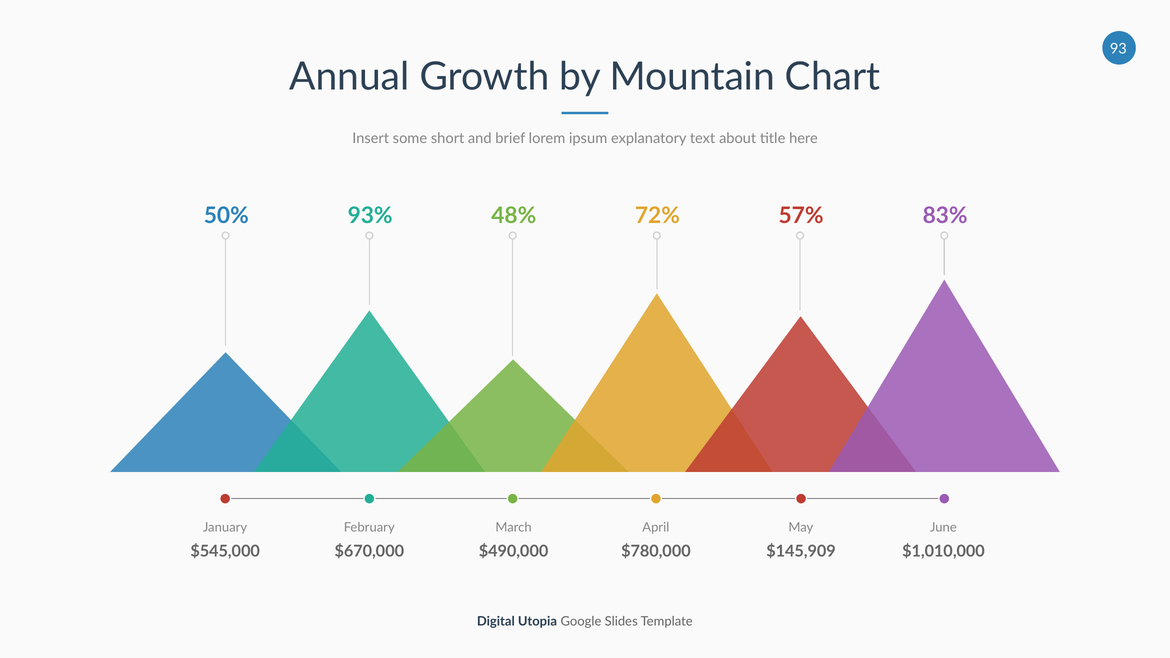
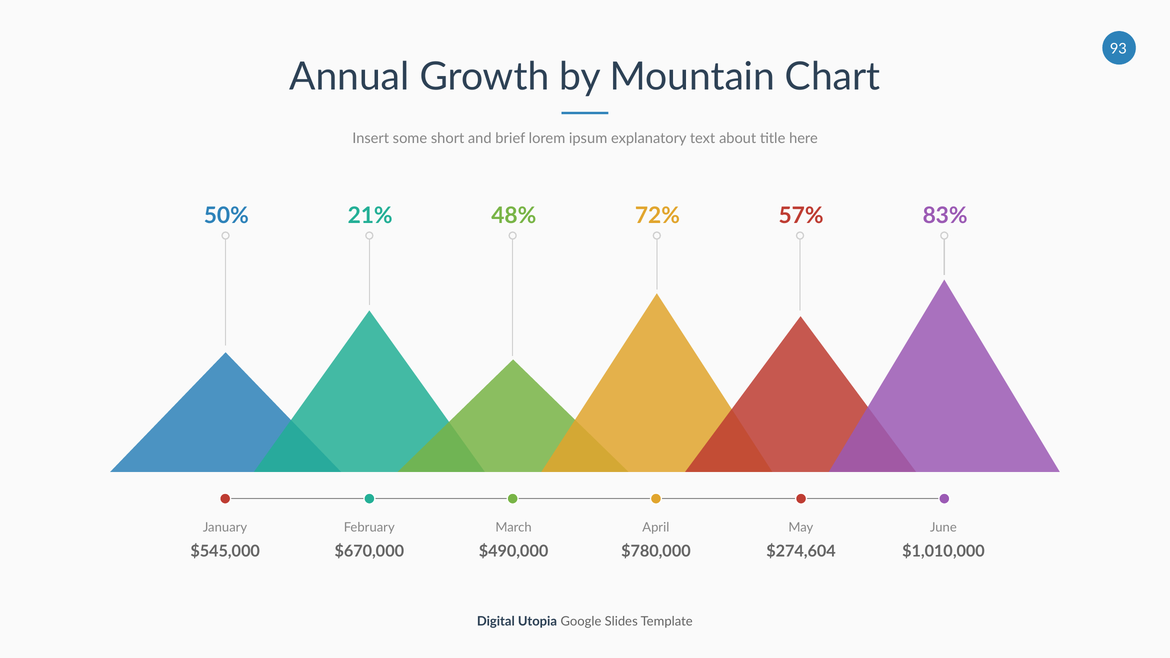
93%: 93% -> 21%
$145,909: $145,909 -> $274,604
